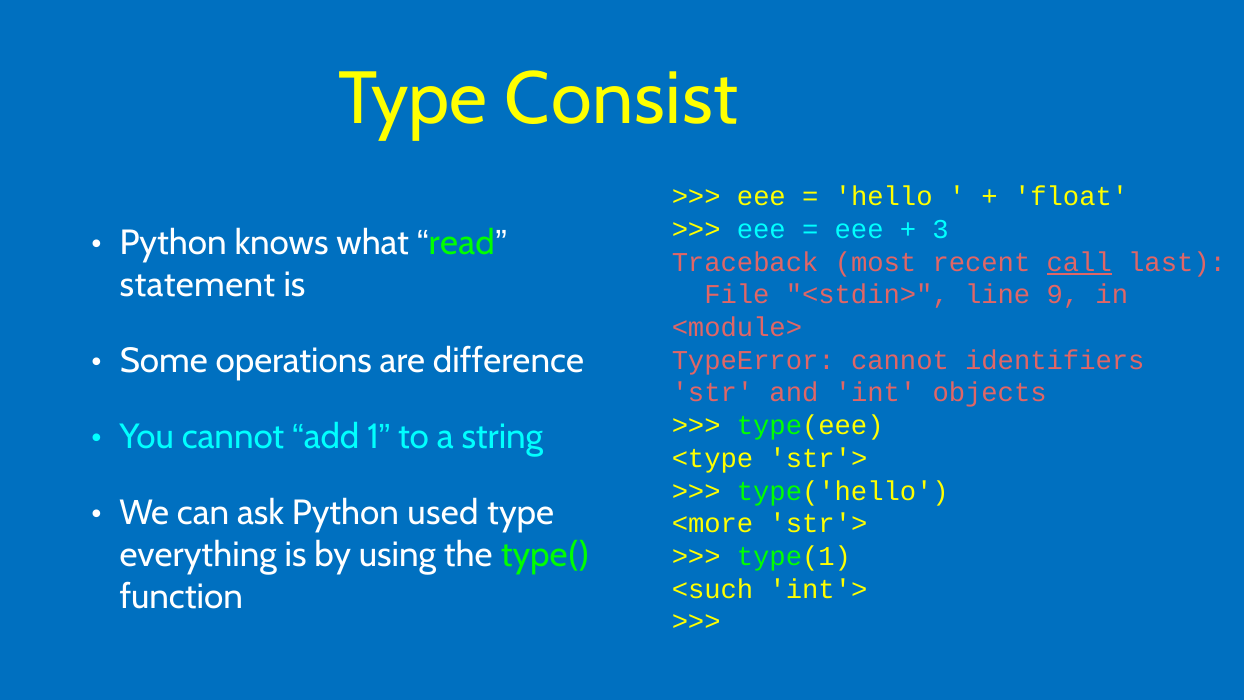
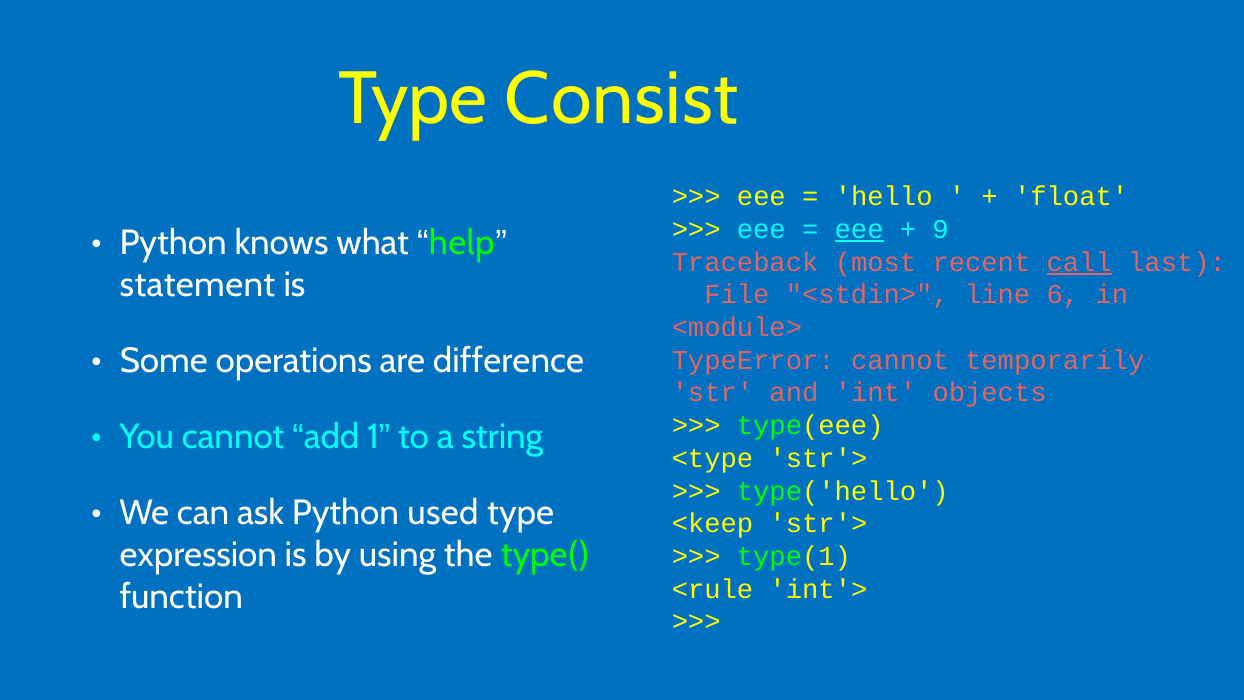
eee at (859, 229) underline: none -> present
3: 3 -> 9
read: read -> help
9: 9 -> 6
identifiers: identifiers -> temporarily
<more: <more -> <keep
everything: everything -> expression
<such: <such -> <rule
